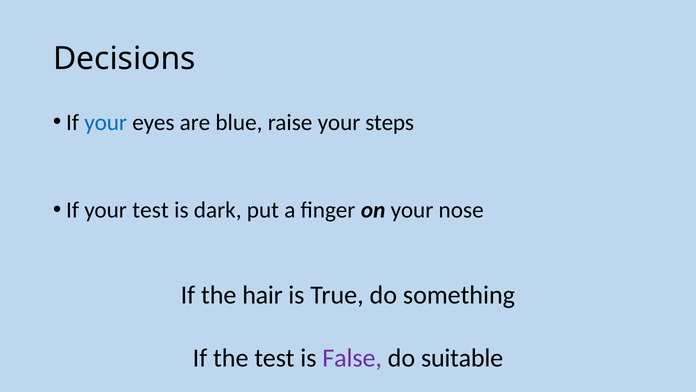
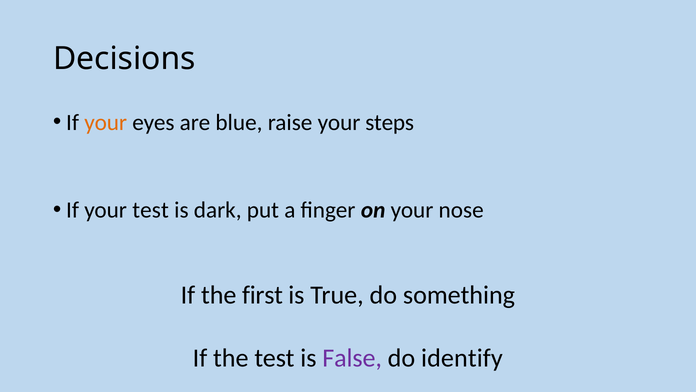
your at (106, 122) colour: blue -> orange
hair: hair -> first
suitable: suitable -> identify
